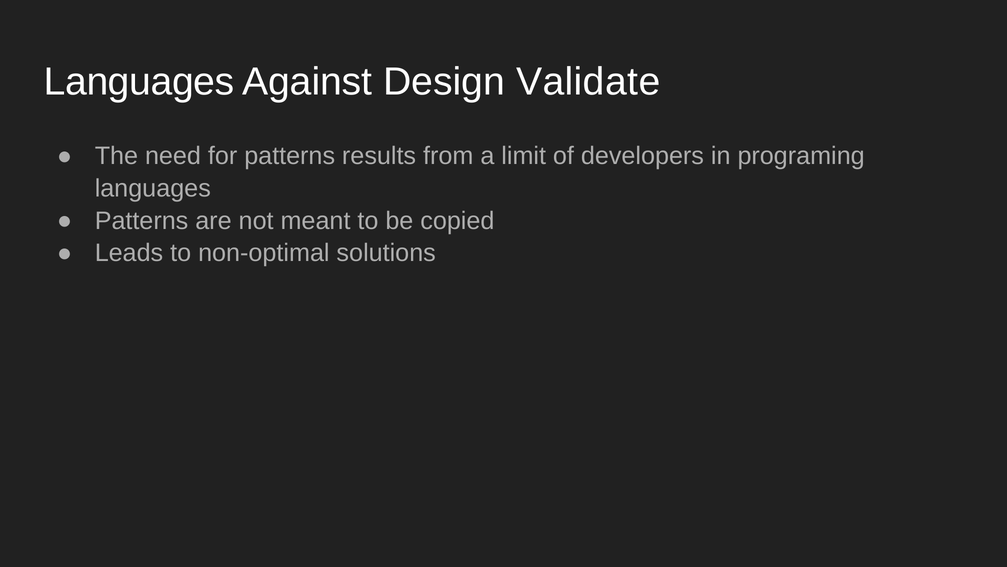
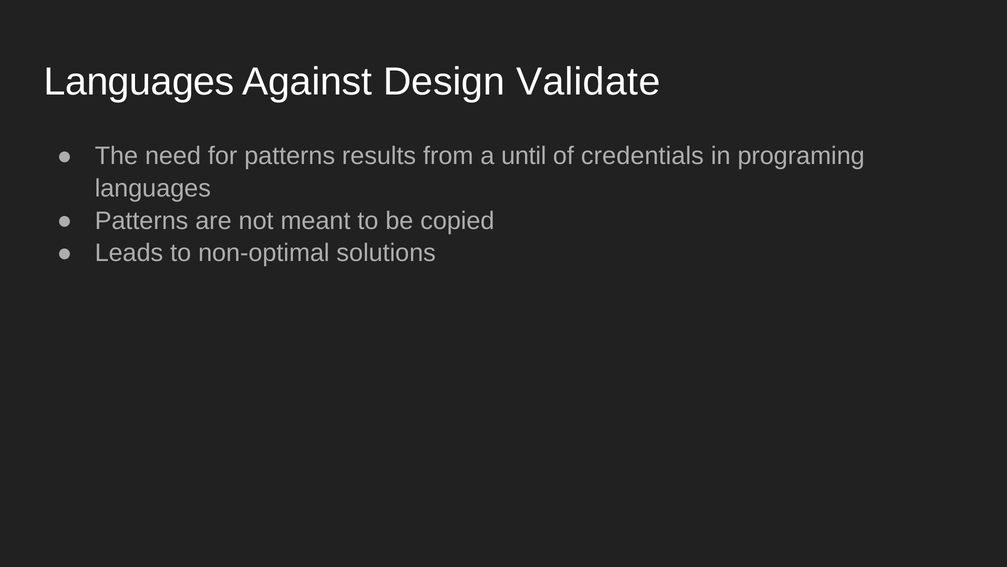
limit: limit -> until
developers: developers -> credentials
